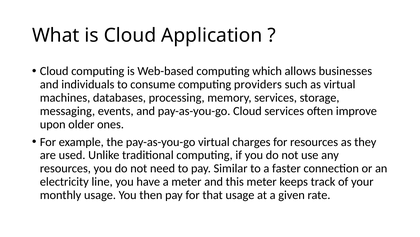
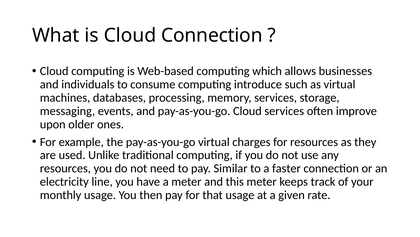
Cloud Application: Application -> Connection
providers: providers -> introduce
